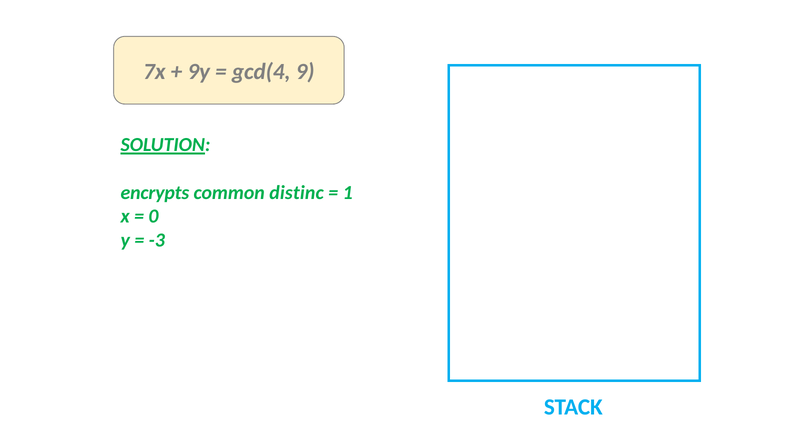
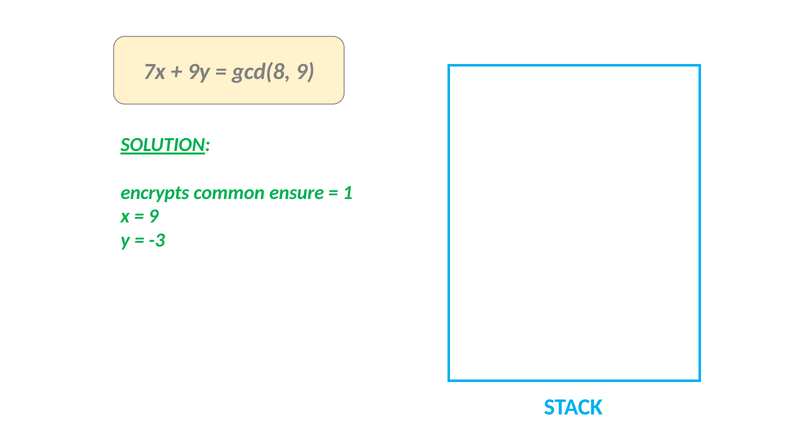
gcd(4: gcd(4 -> gcd(8
distinc: distinc -> ensure
0 at (153, 216): 0 -> 9
